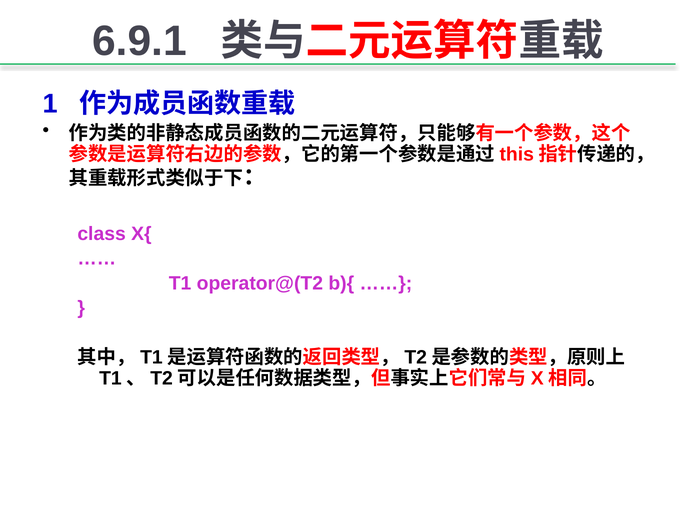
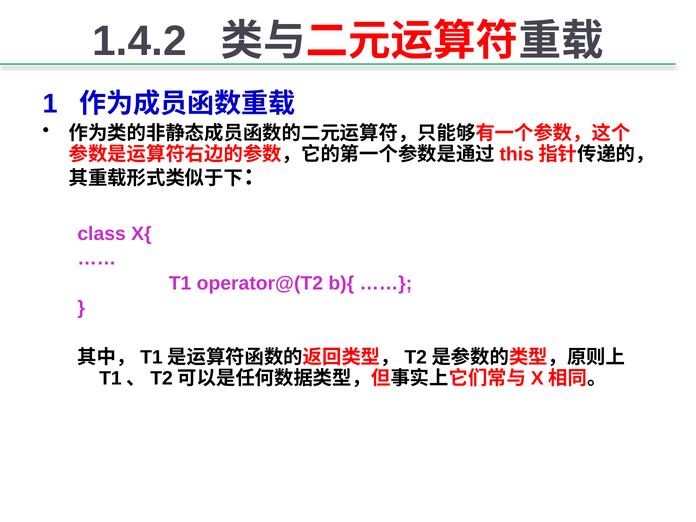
6.9.1: 6.9.1 -> 1.4.2
